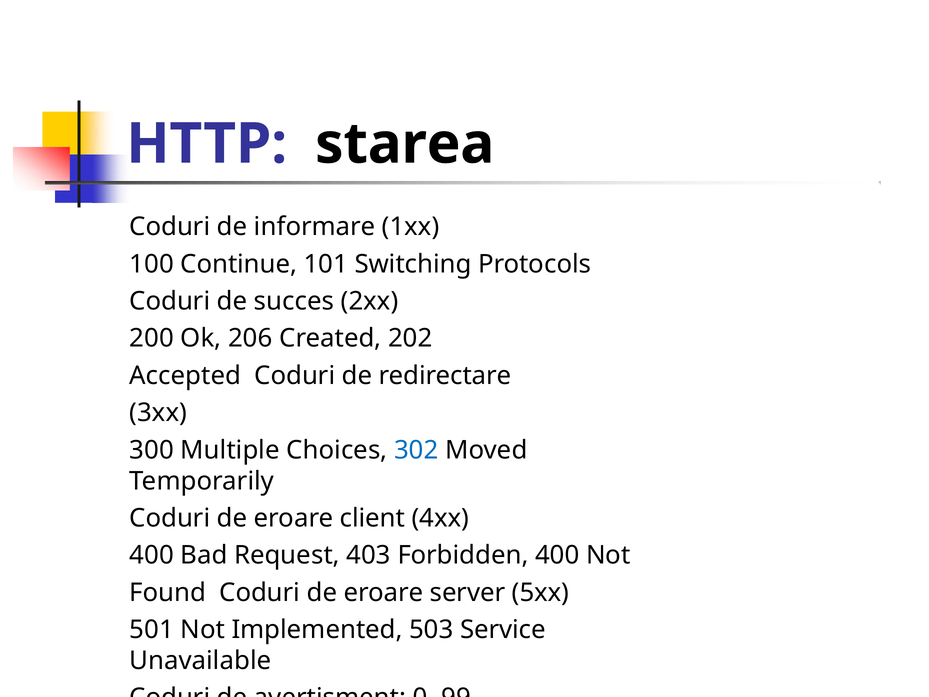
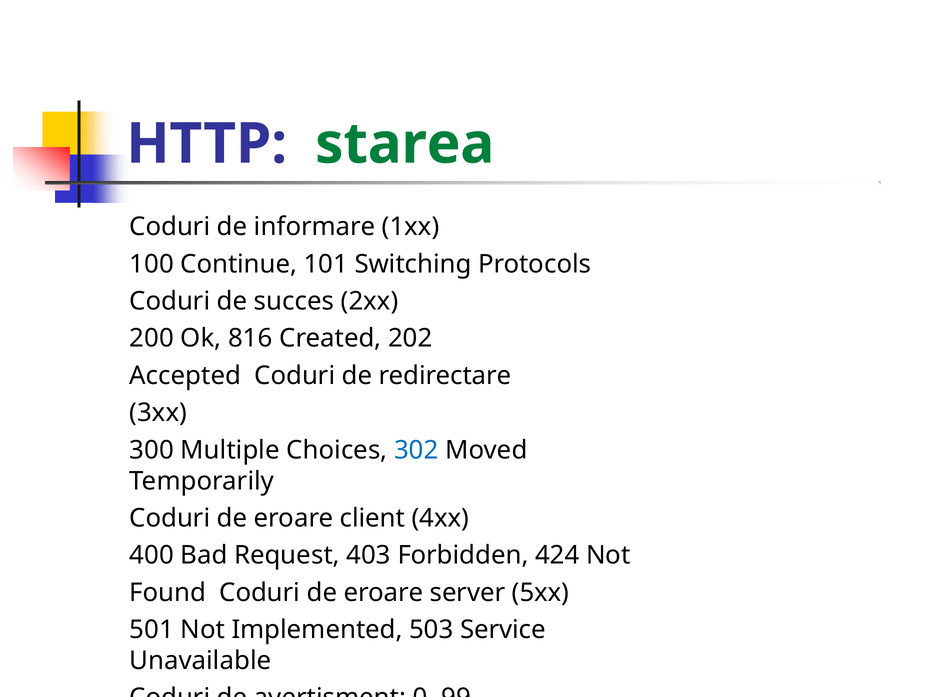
starea colour: black -> green
206: 206 -> 816
Forbidden 400: 400 -> 424
